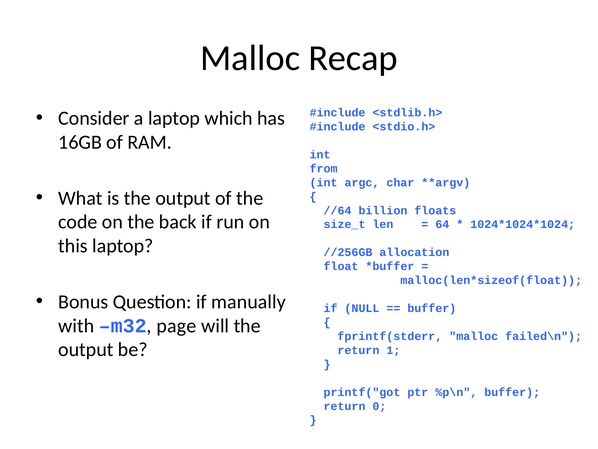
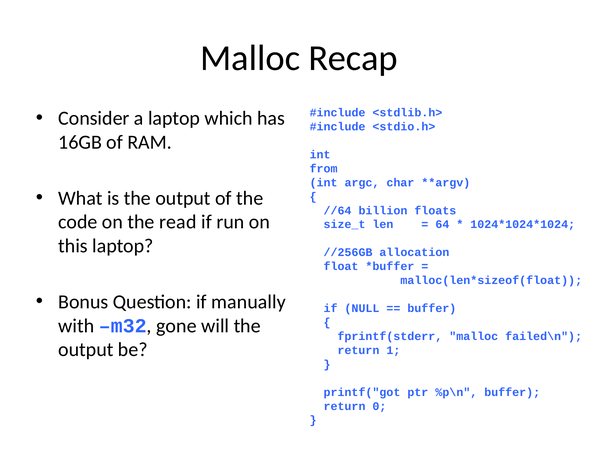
back: back -> read
page: page -> gone
